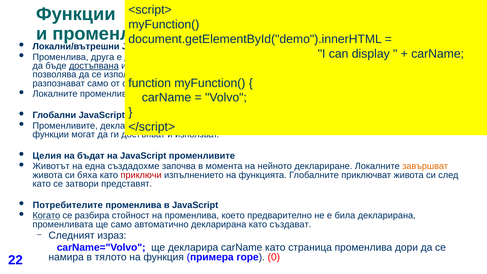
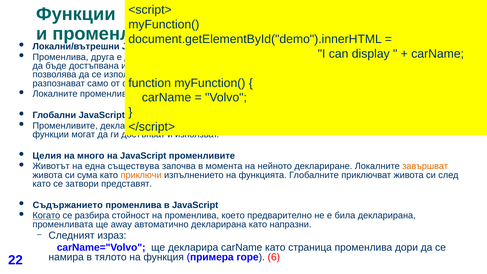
достъпвана underline: present -> none
бъдат: бъдат -> много
създадохме: създадохме -> съществува
бяха: бяха -> сума
приключи colour: red -> orange
Потребителите: Потребителите -> Съдържанието
ще само: само -> away
създават: създават -> напразни
0: 0 -> 6
